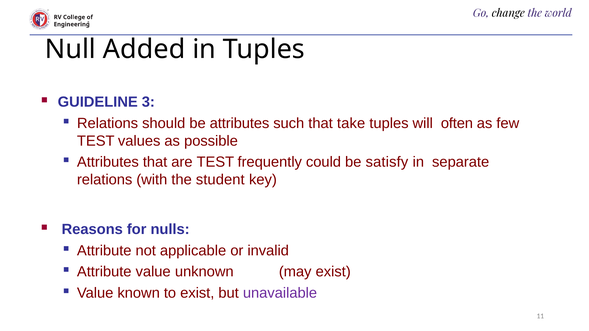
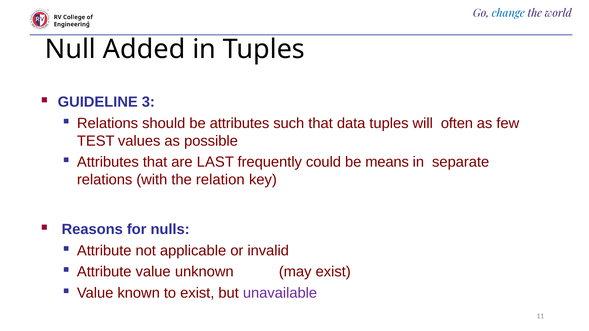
change colour: black -> blue
take: take -> data
are TEST: TEST -> LAST
satisfy: satisfy -> means
student: student -> relation
